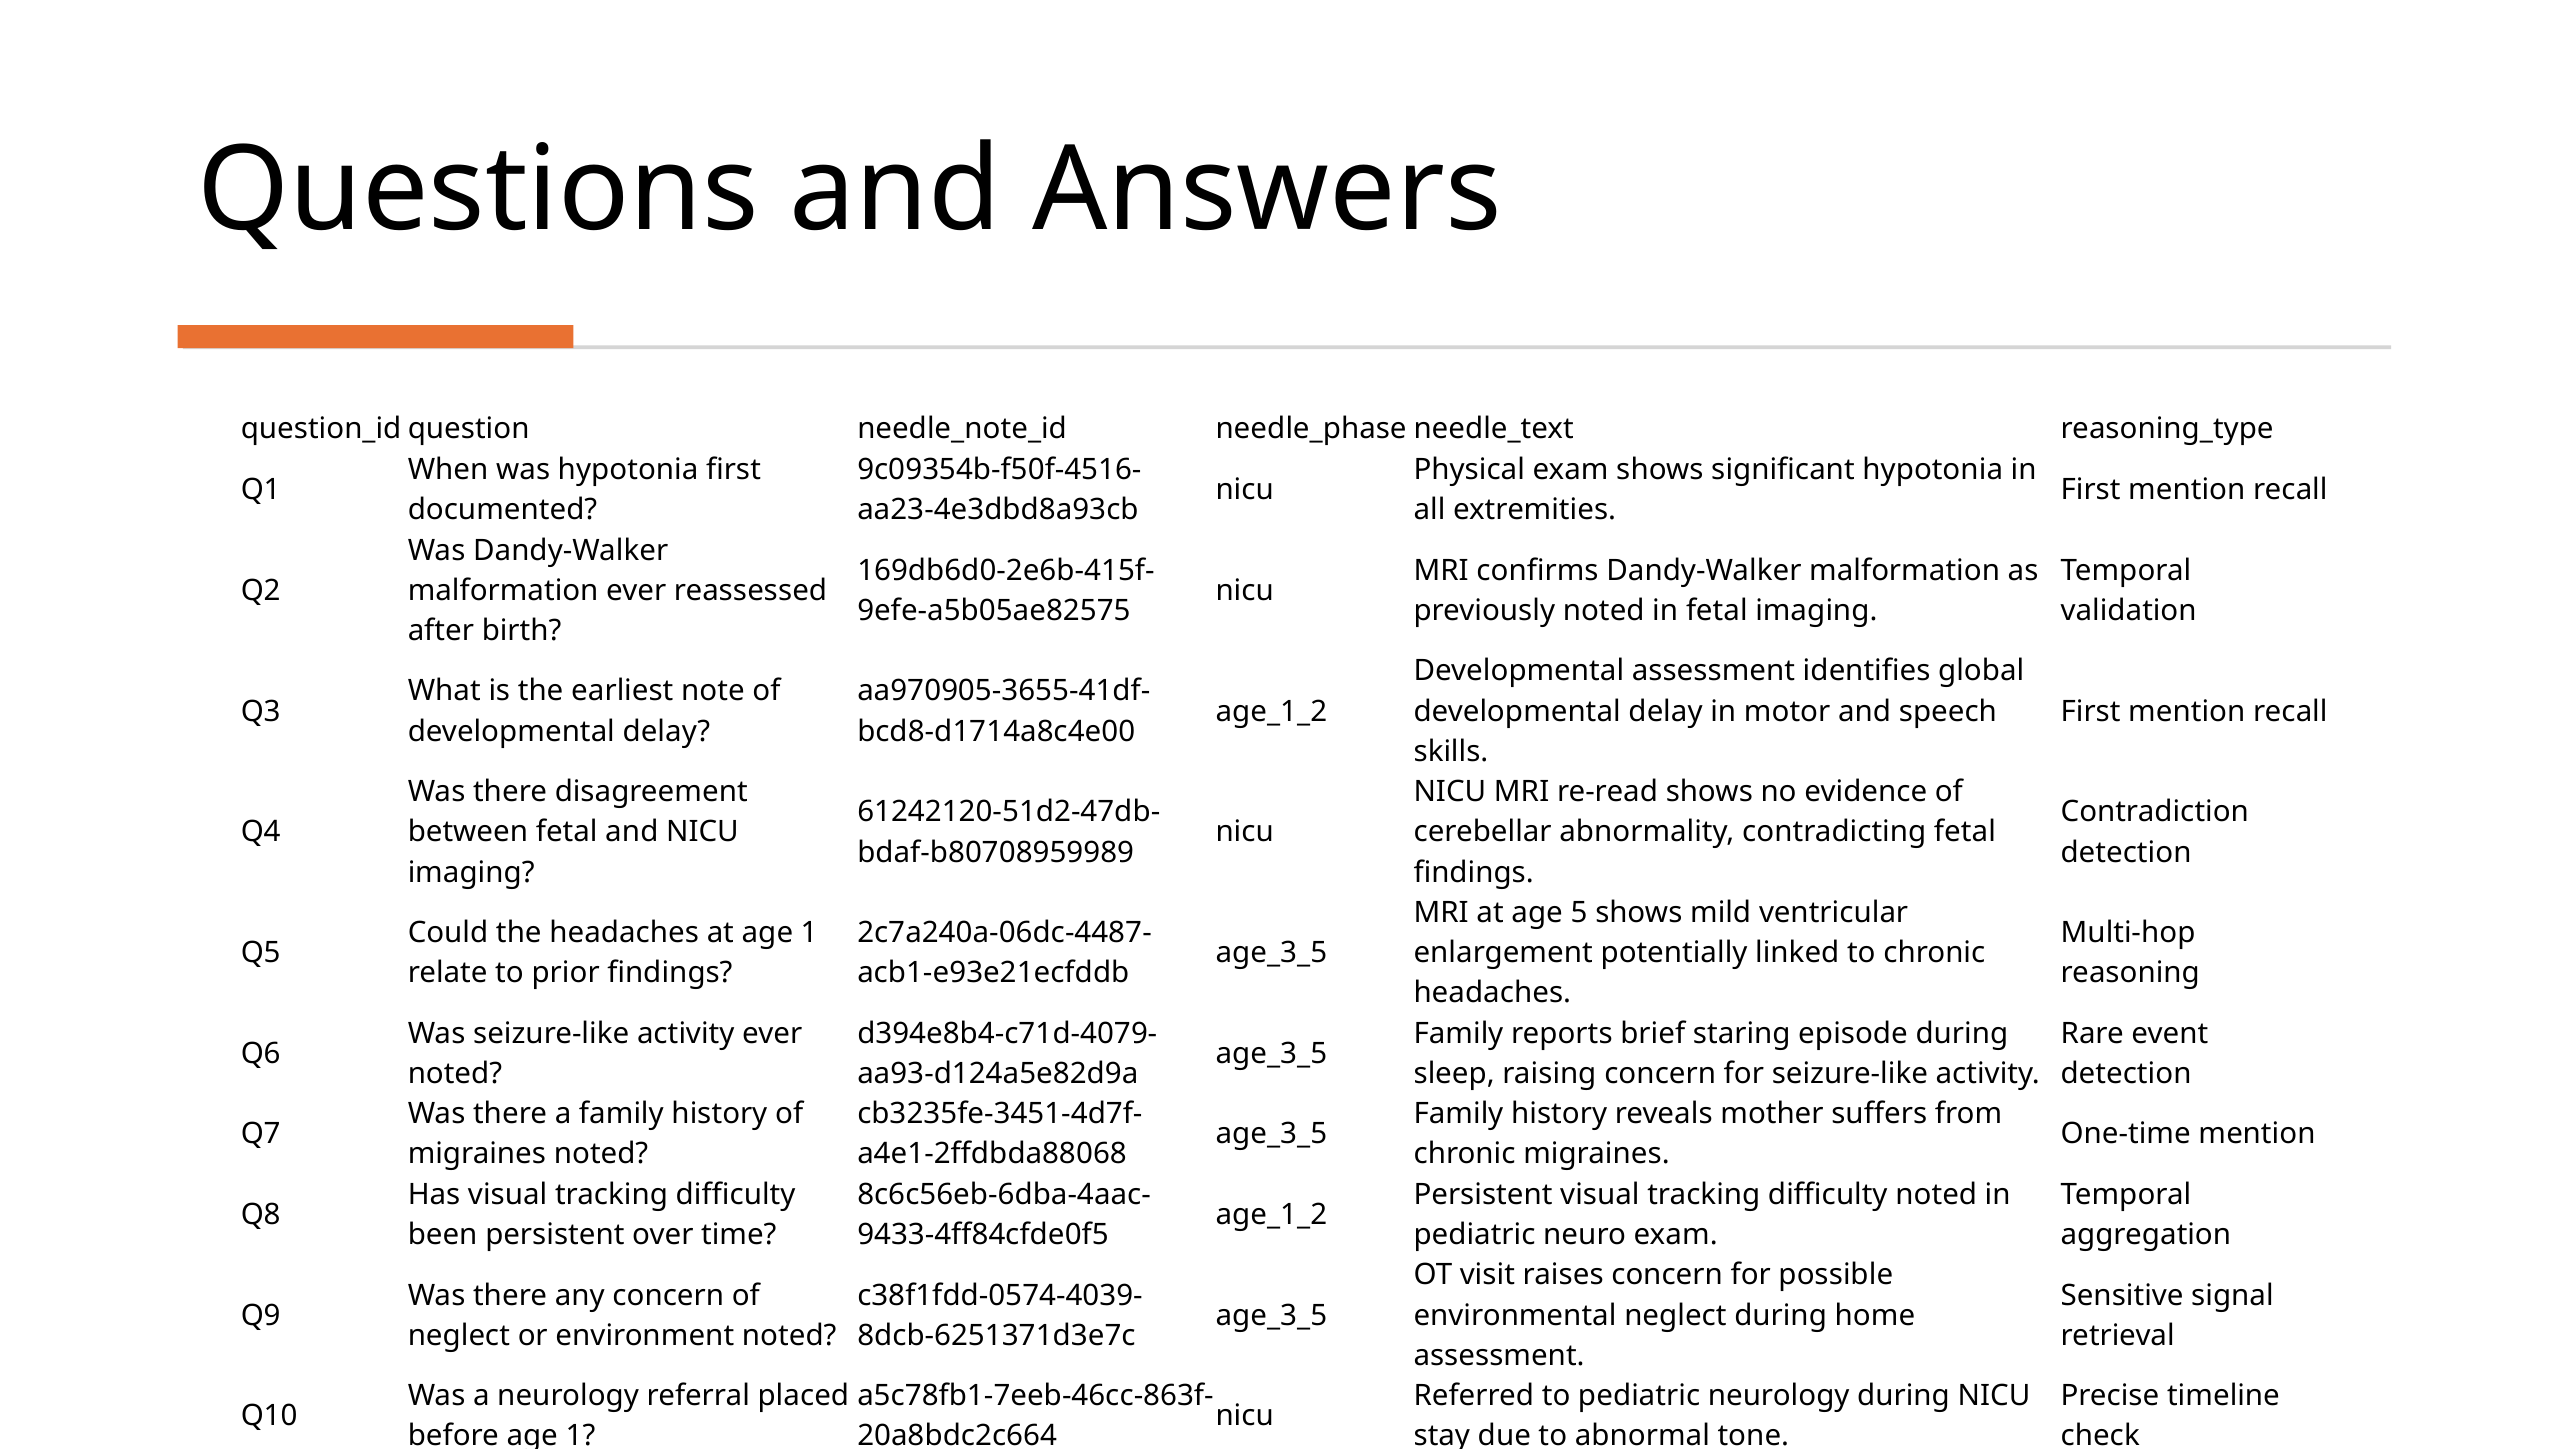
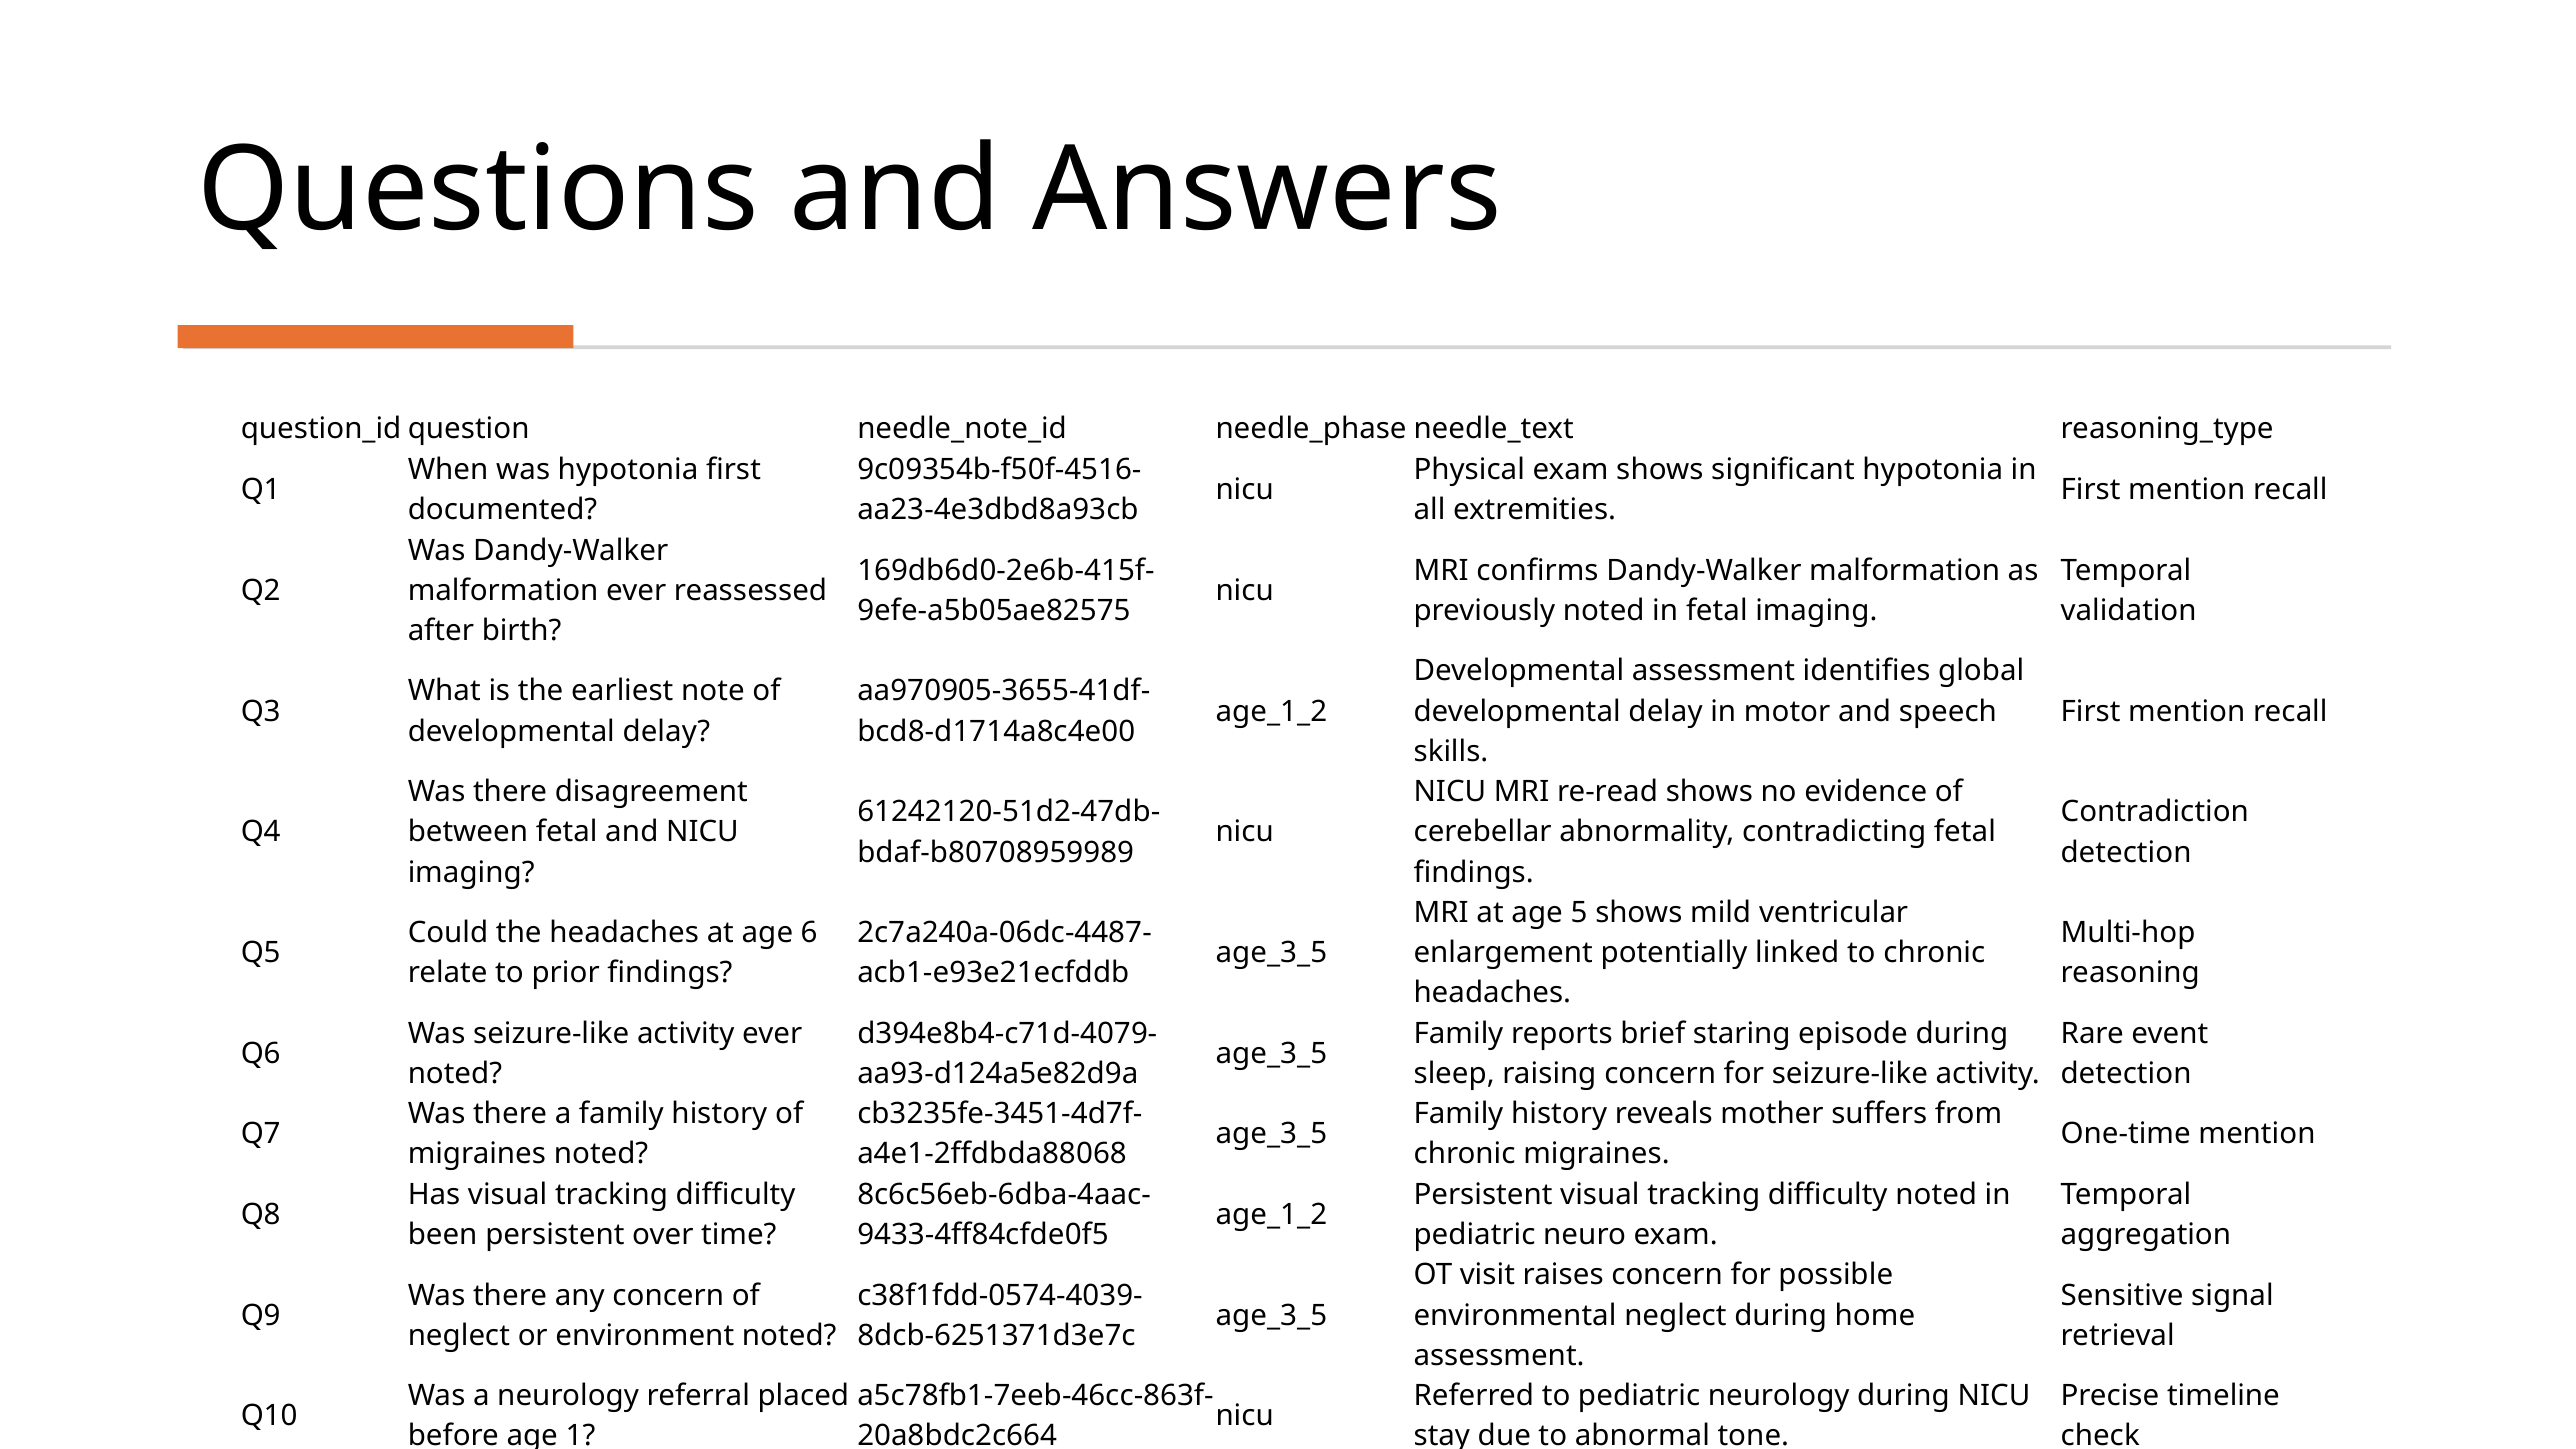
at age 1: 1 -> 6
